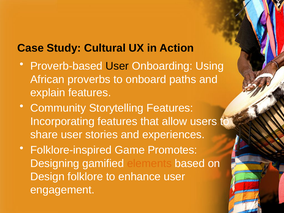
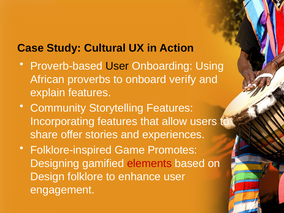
paths: paths -> verify
share user: user -> offer
elements colour: orange -> red
